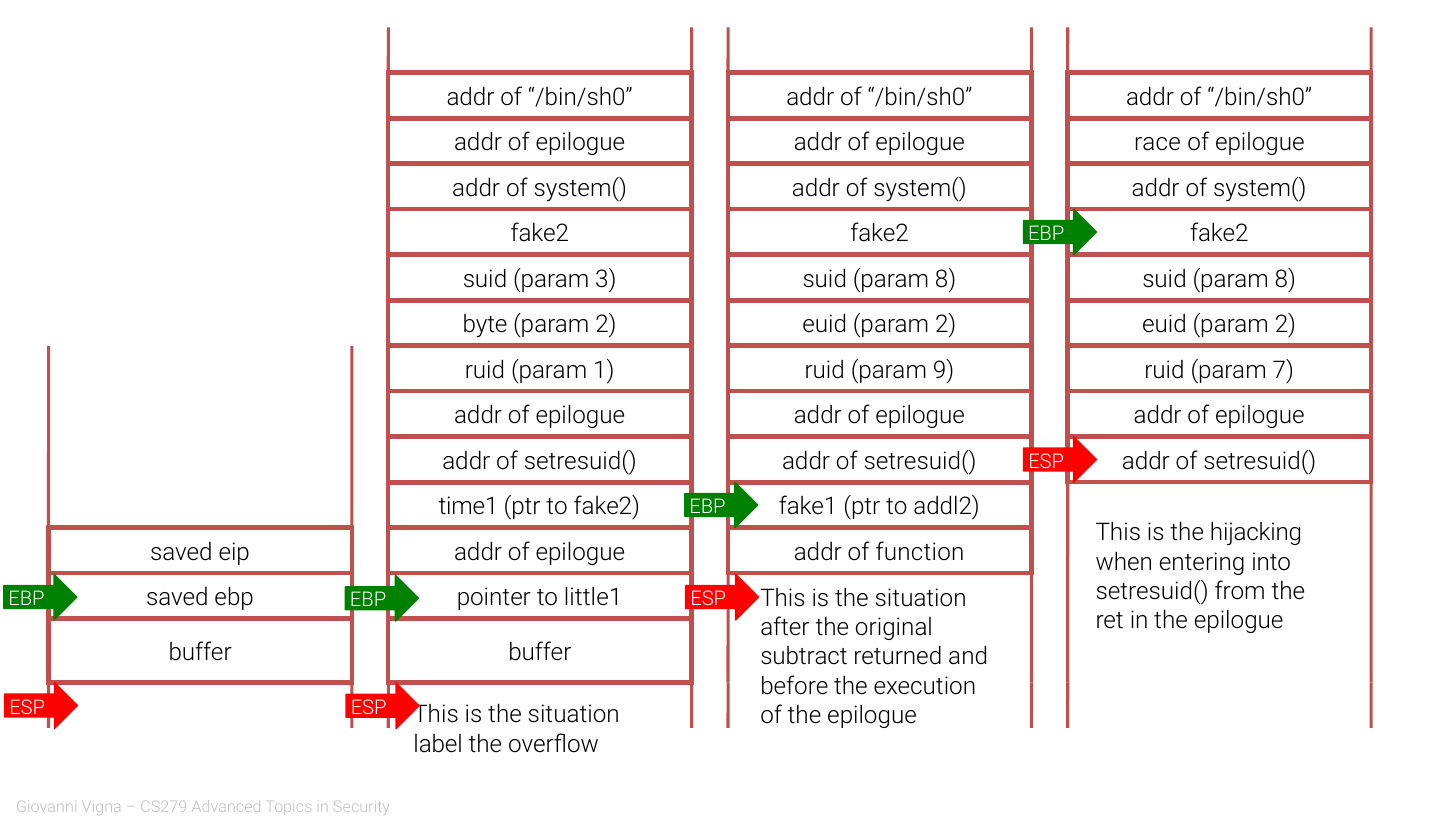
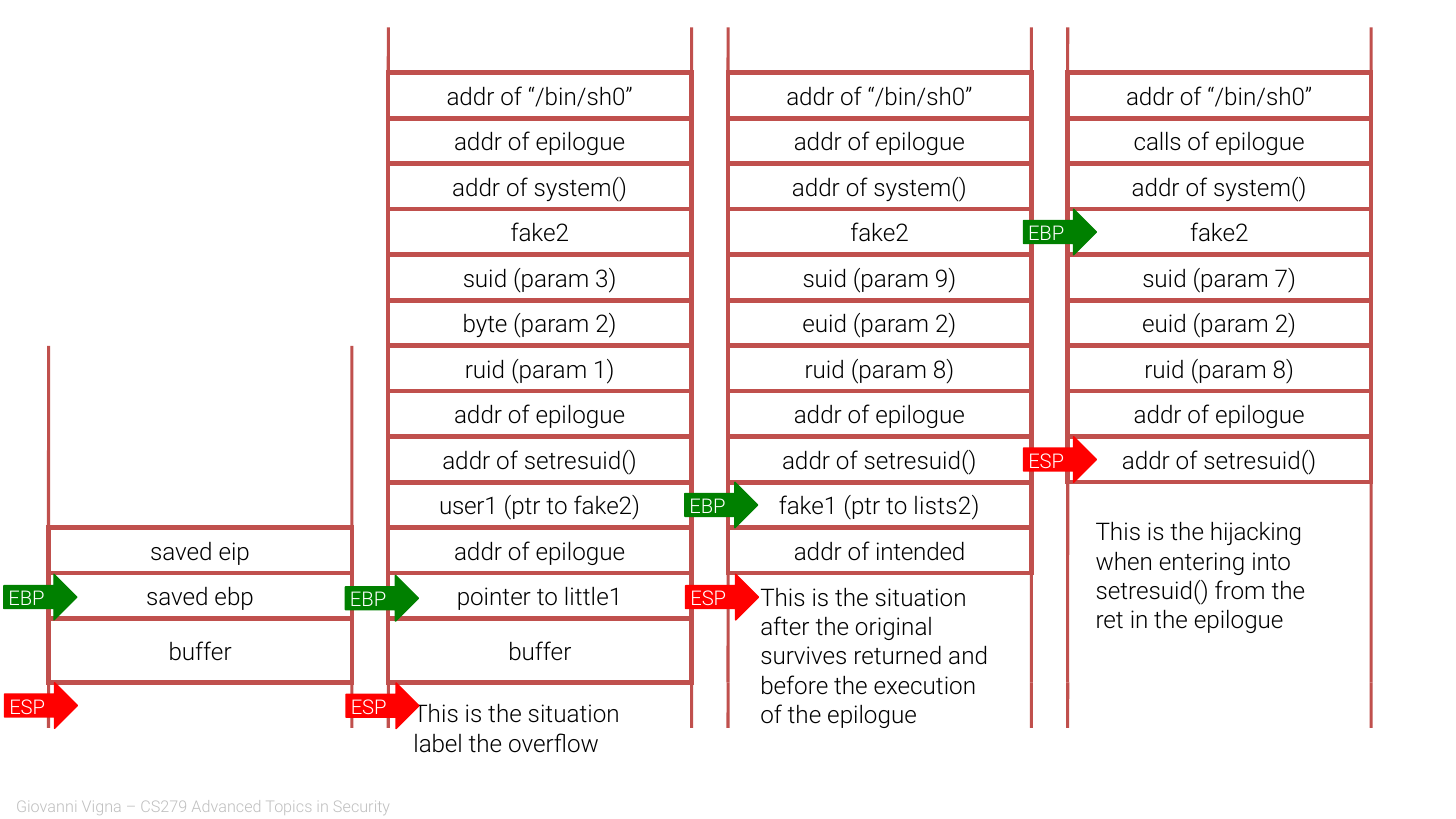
race: race -> calls
8 at (946, 279): 8 -> 9
8 at (1285, 279): 8 -> 7
9 at (944, 370): 9 -> 8
7 at (1283, 370): 7 -> 8
time1: time1 -> user1
addl2: addl2 -> lists2
function: function -> intended
subtract: subtract -> survives
